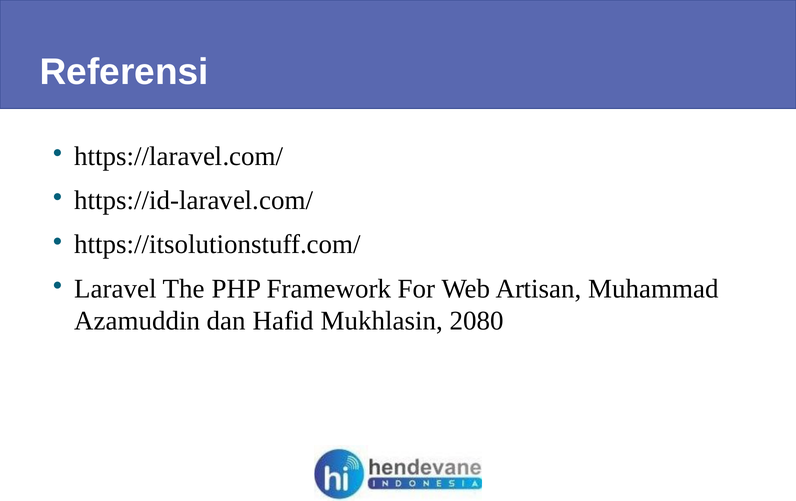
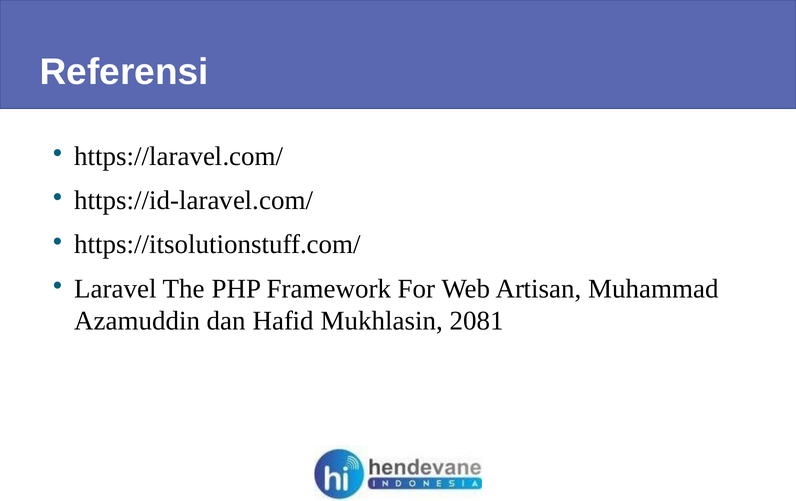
2080: 2080 -> 2081
